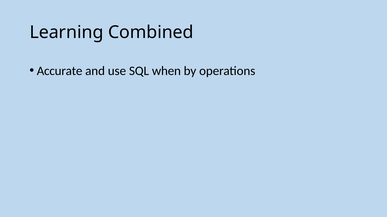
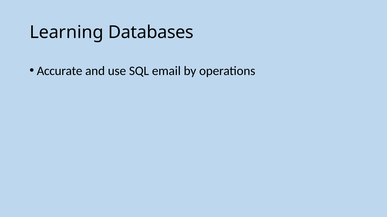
Combined: Combined -> Databases
when: when -> email
